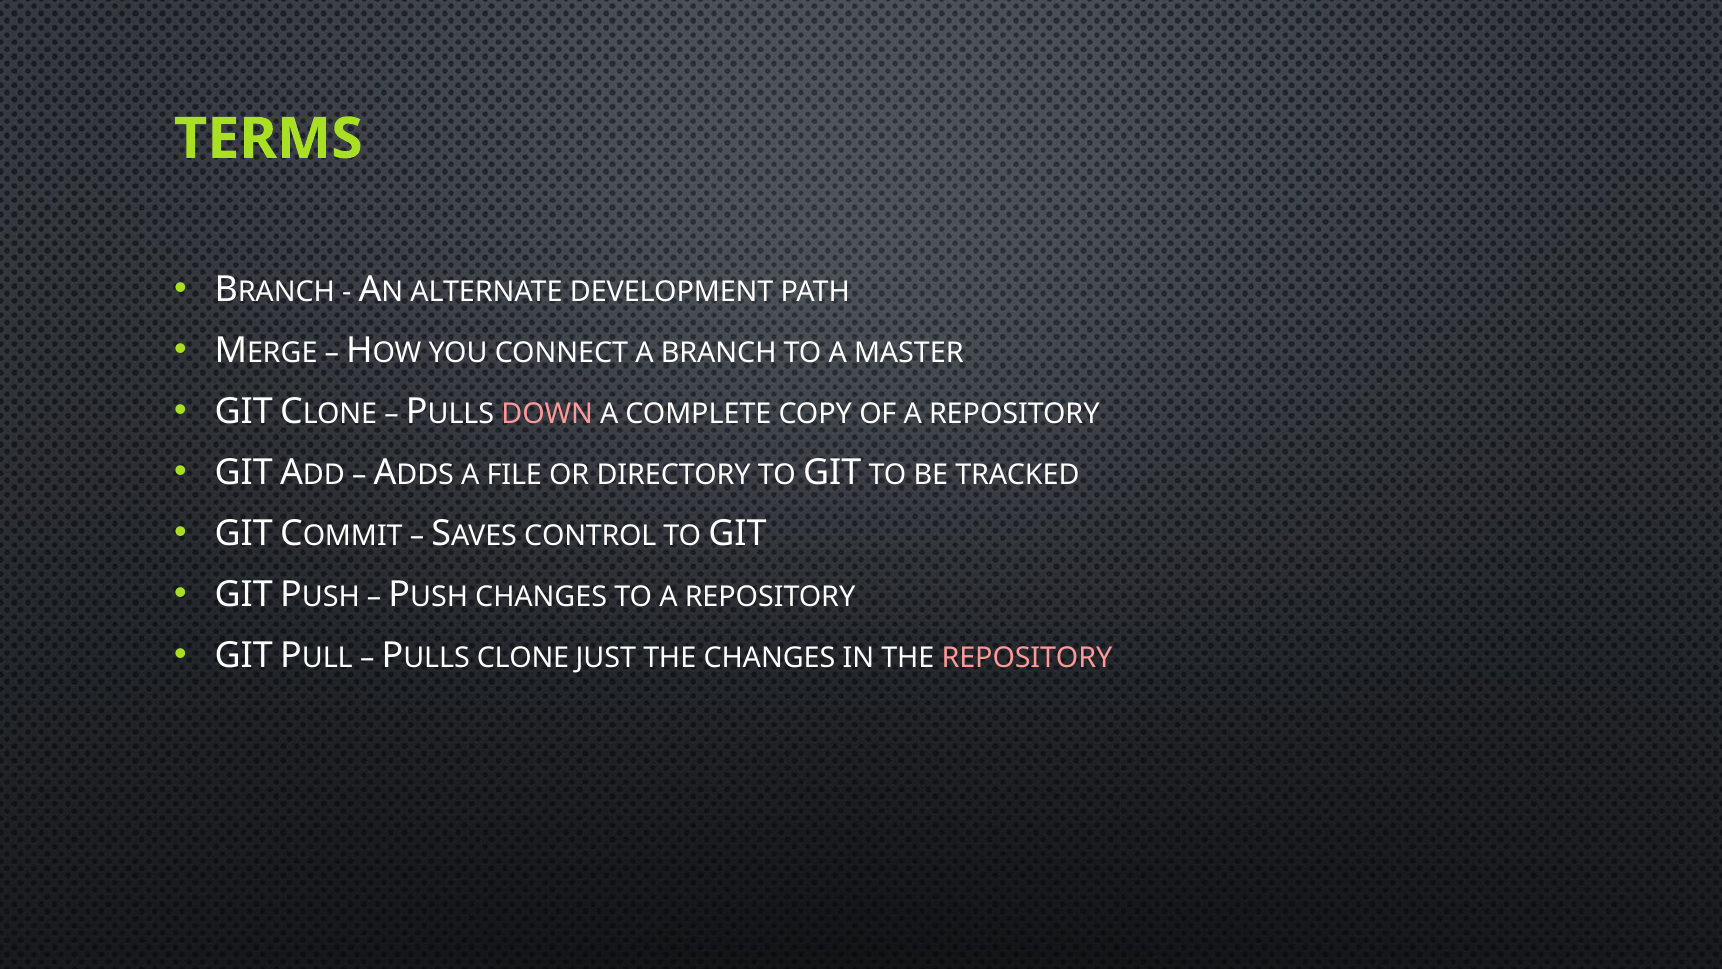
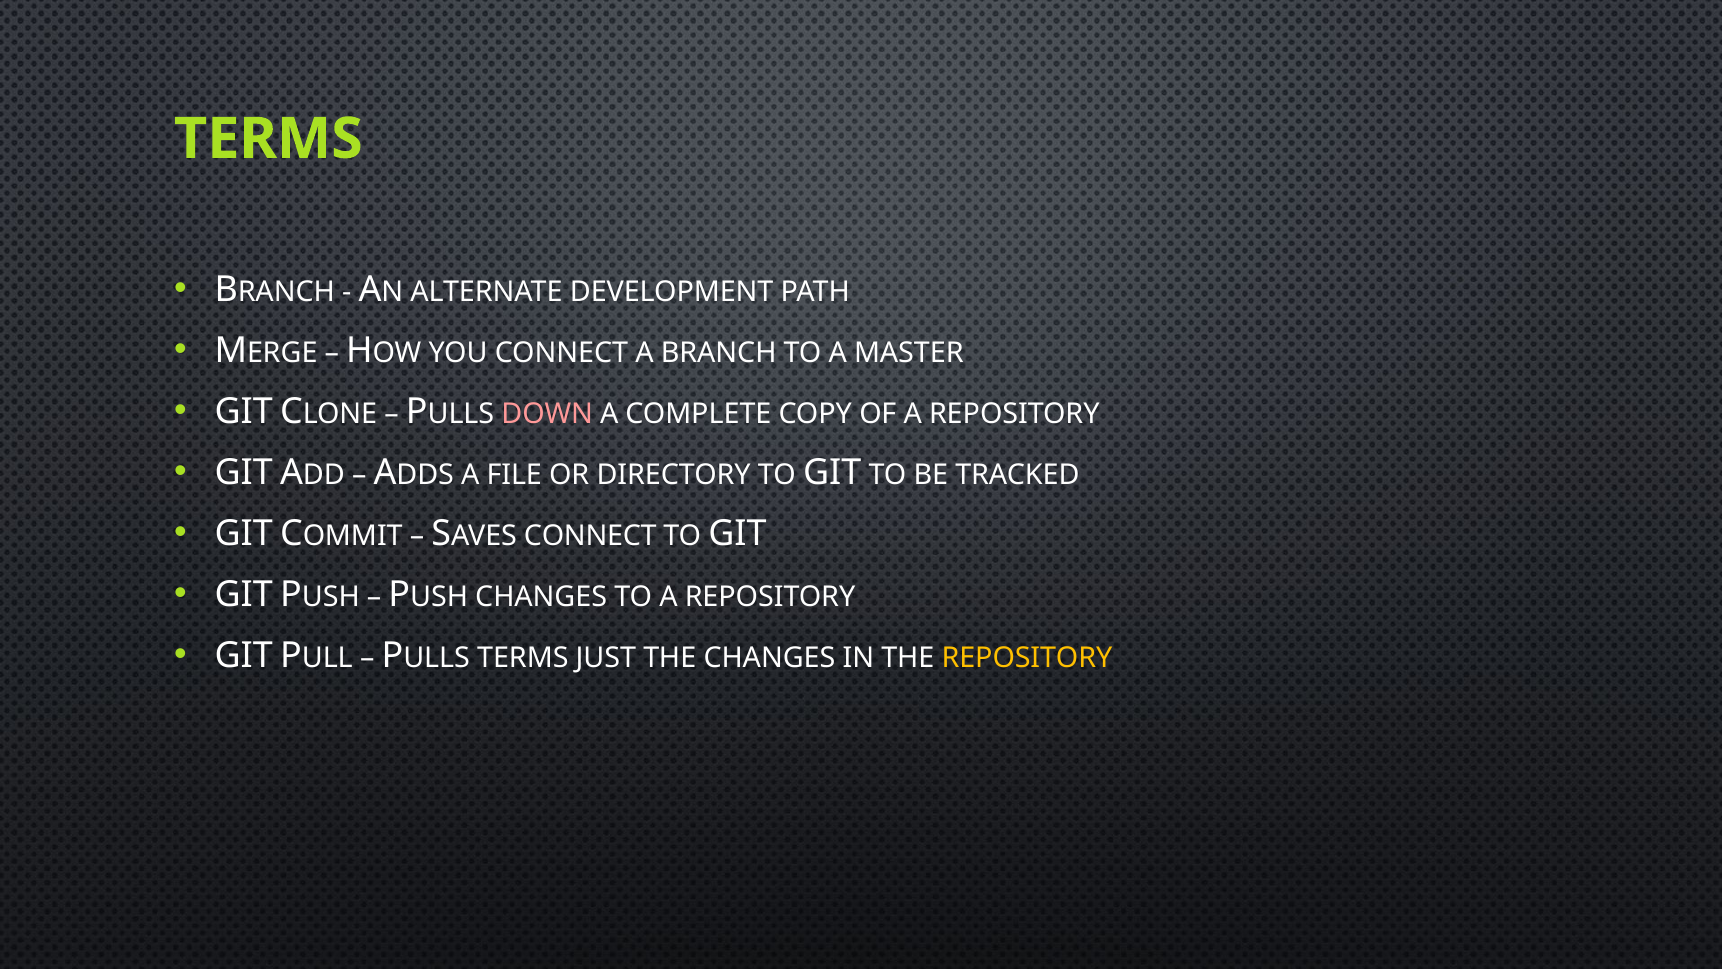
CONTROL at (590, 536): CONTROL -> CONNECT
CLONE at (523, 658): CLONE -> TERMS
REPOSITORY at (1027, 658) colour: pink -> yellow
